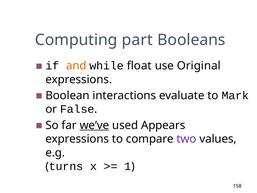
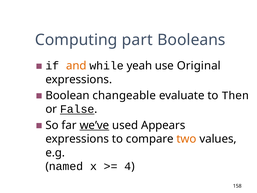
float: float -> yeah
interactions: interactions -> changeable
Mark: Mark -> Then
False underline: none -> present
two colour: purple -> orange
turns: turns -> named
1: 1 -> 4
